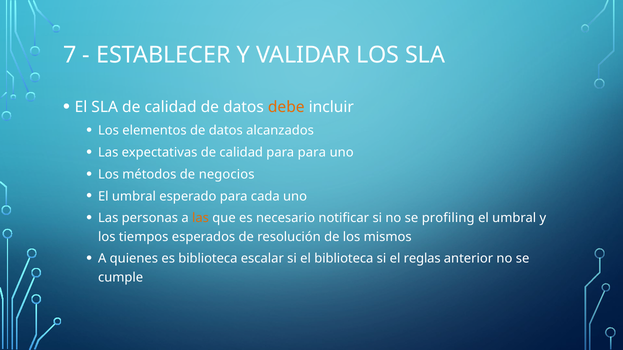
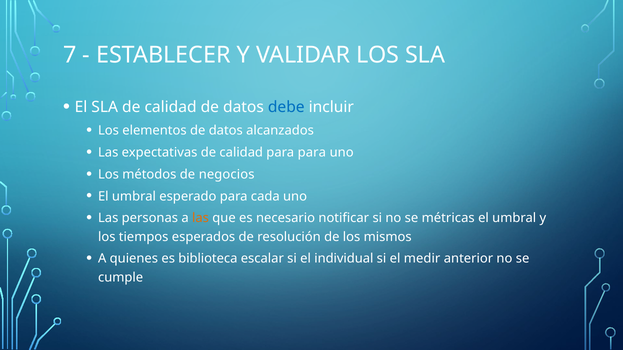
debe colour: orange -> blue
profiling: profiling -> métricas
el biblioteca: biblioteca -> individual
reglas: reglas -> medir
